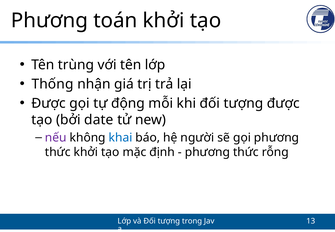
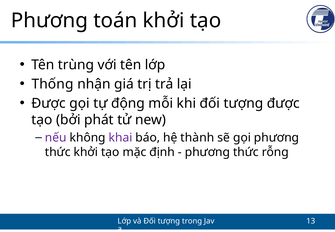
date: date -> phát
khai colour: blue -> purple
người: người -> thành
